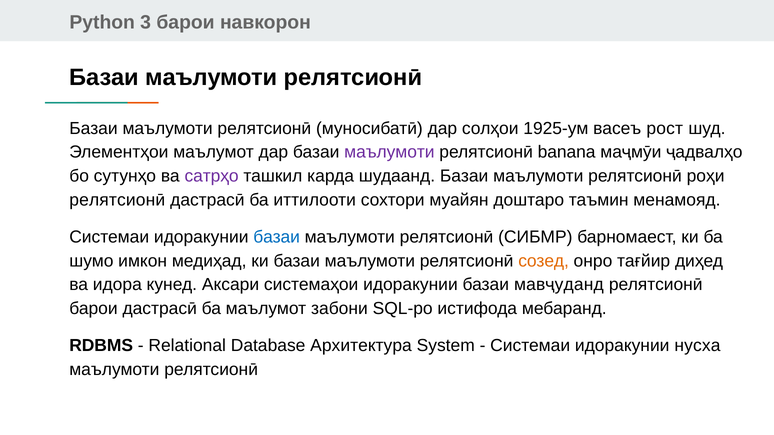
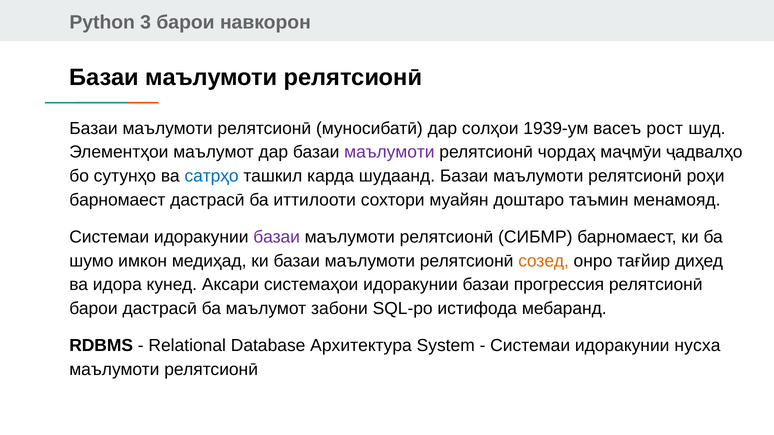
1925-ум: 1925-ум -> 1939-ум
banana: banana -> чордаҳ
сатрҳо colour: purple -> blue
релятсионӣ at (117, 200): релятсионӣ -> барномаест
базаи at (277, 237) colour: blue -> purple
мавҷуданд: мавҷуданд -> прогрессия
